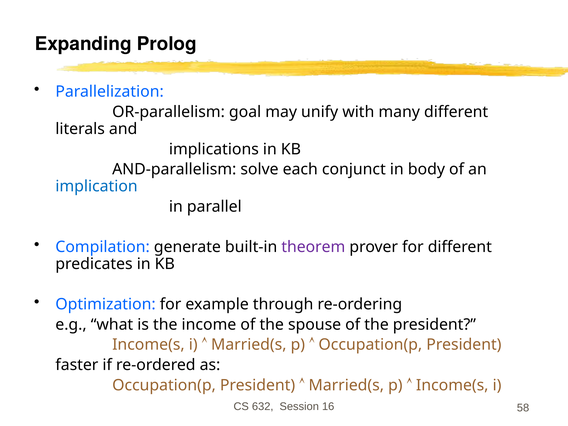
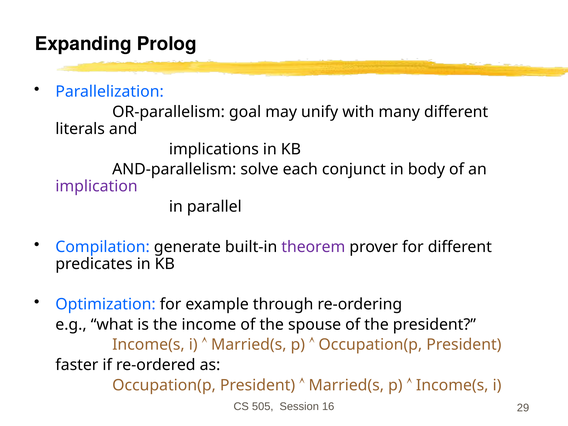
implication colour: blue -> purple
632: 632 -> 505
58: 58 -> 29
